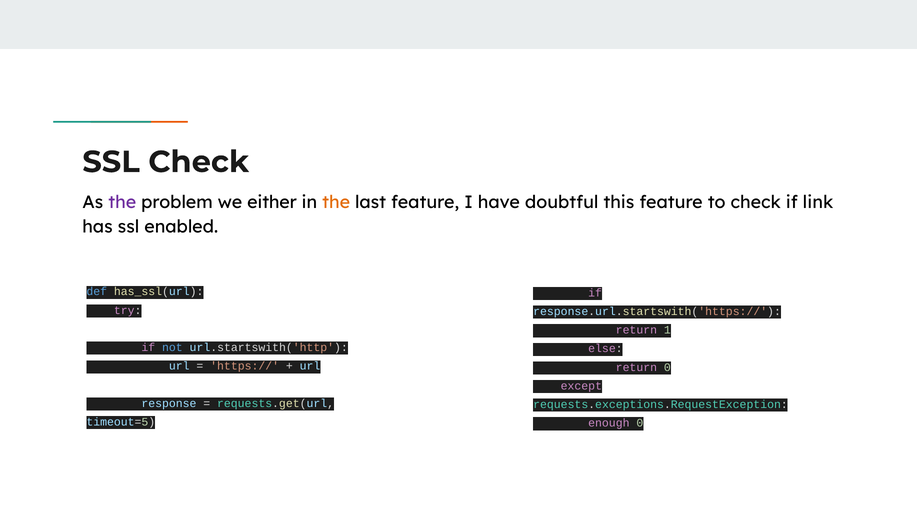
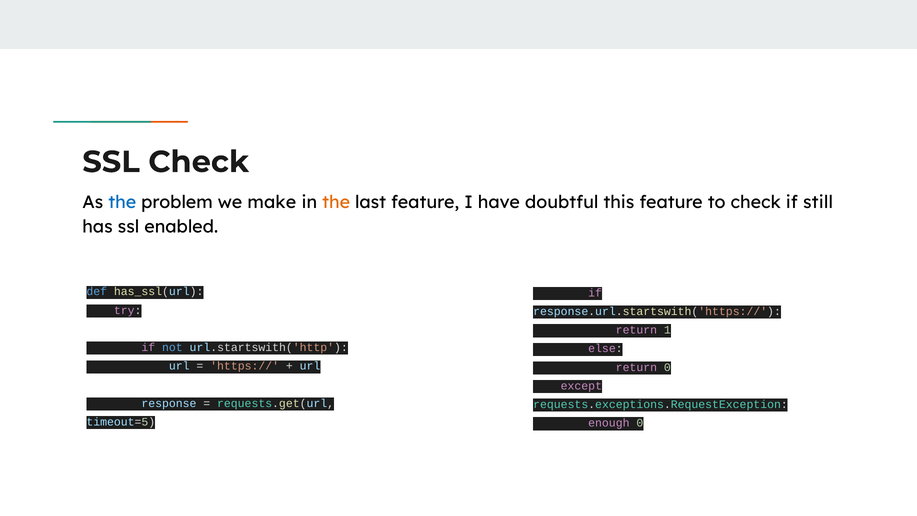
the at (122, 202) colour: purple -> blue
either: either -> make
link: link -> still
